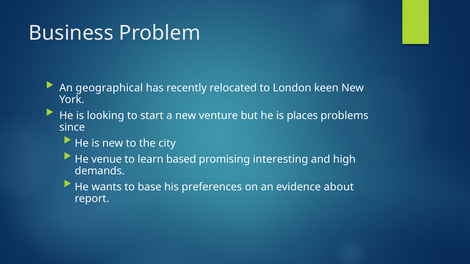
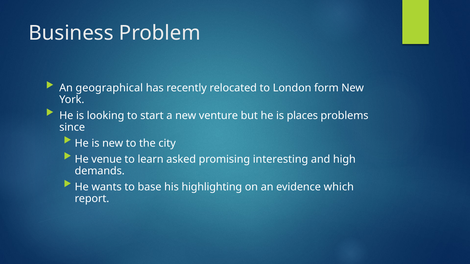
keen: keen -> form
based: based -> asked
preferences: preferences -> highlighting
about: about -> which
